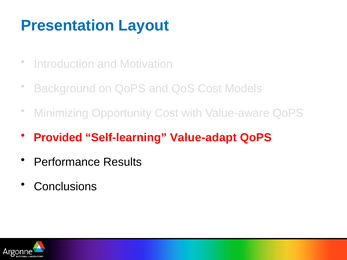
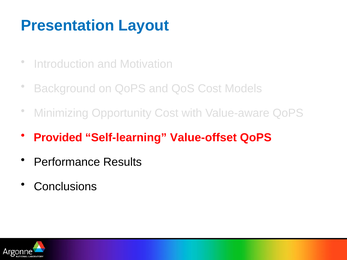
Value-adapt: Value-adapt -> Value-offset
